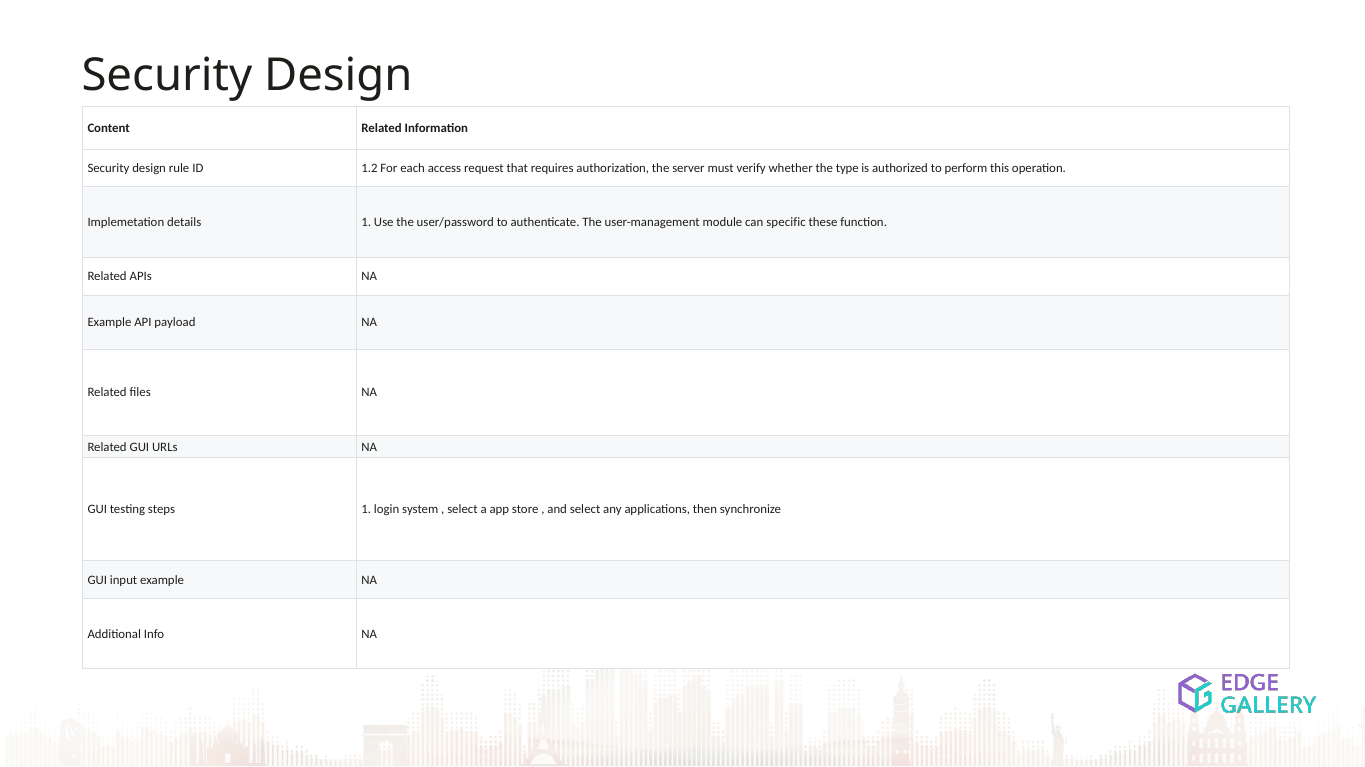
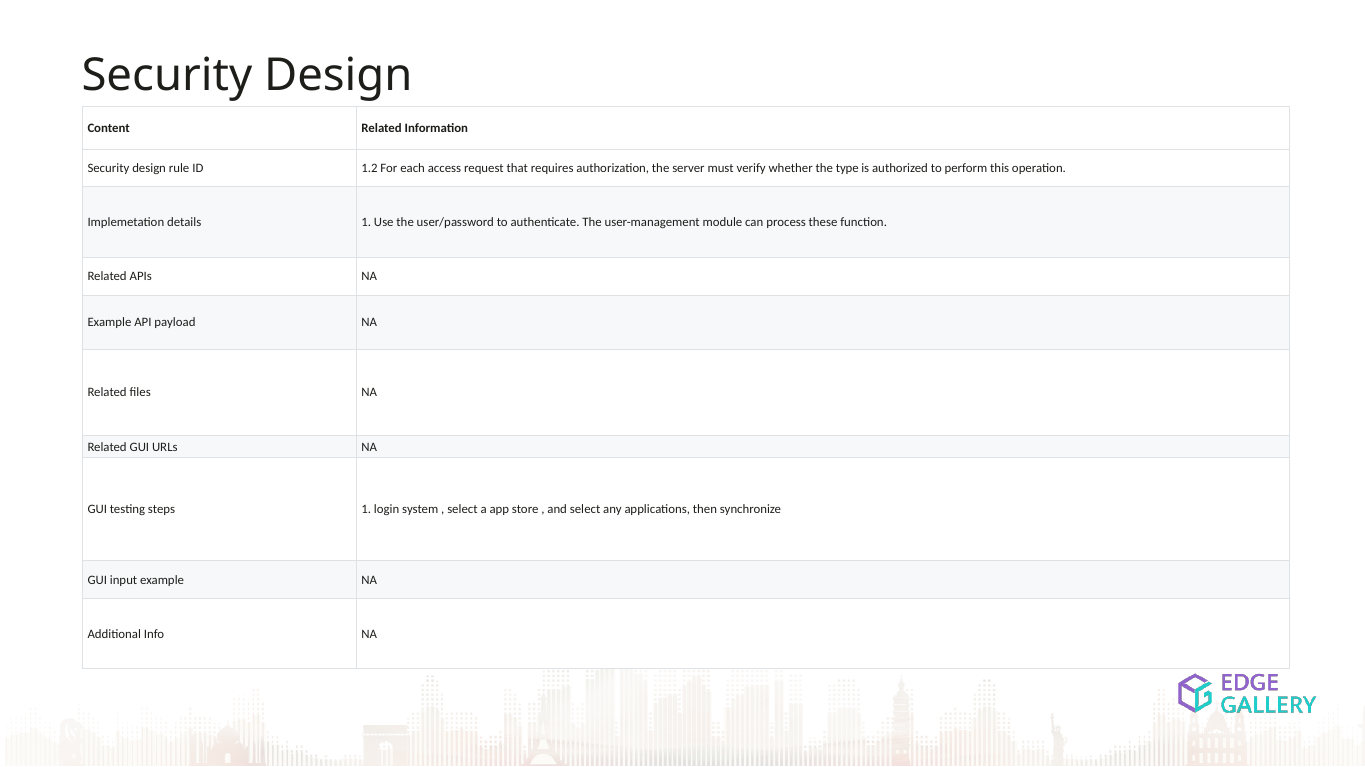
specific: specific -> process
